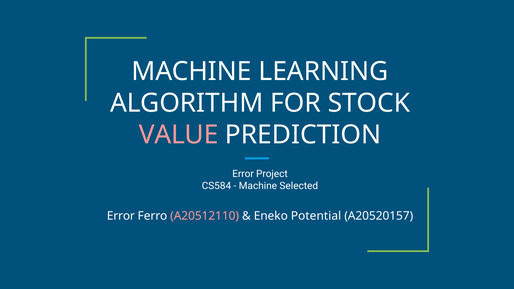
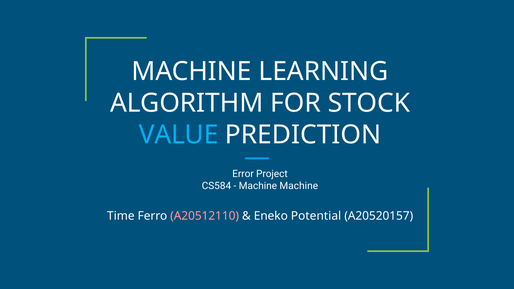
VALUE colour: pink -> light blue
Machine Selected: Selected -> Machine
Error at (121, 216): Error -> Time
